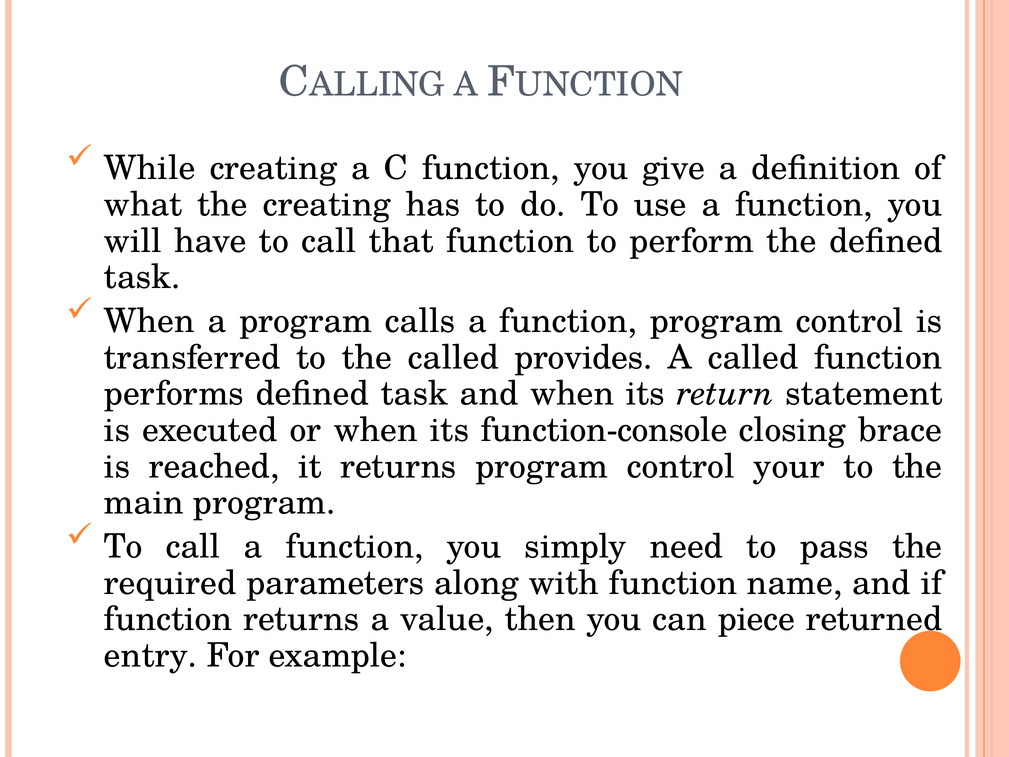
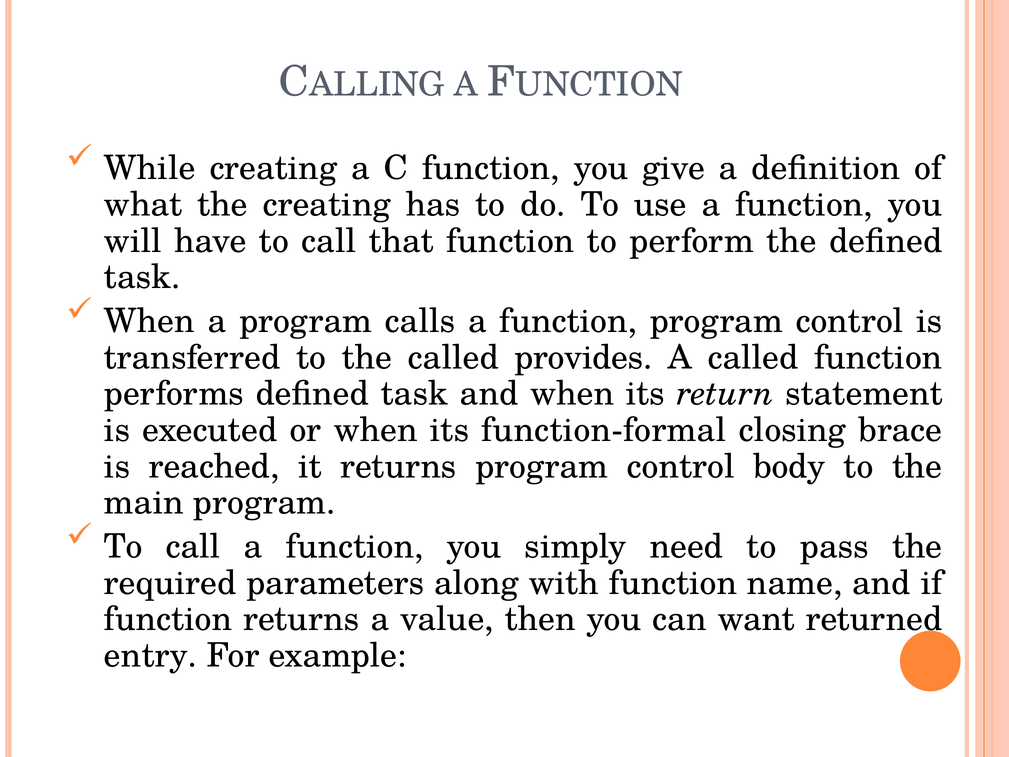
function-console: function-console -> function-formal
your: your -> body
piece: piece -> want
